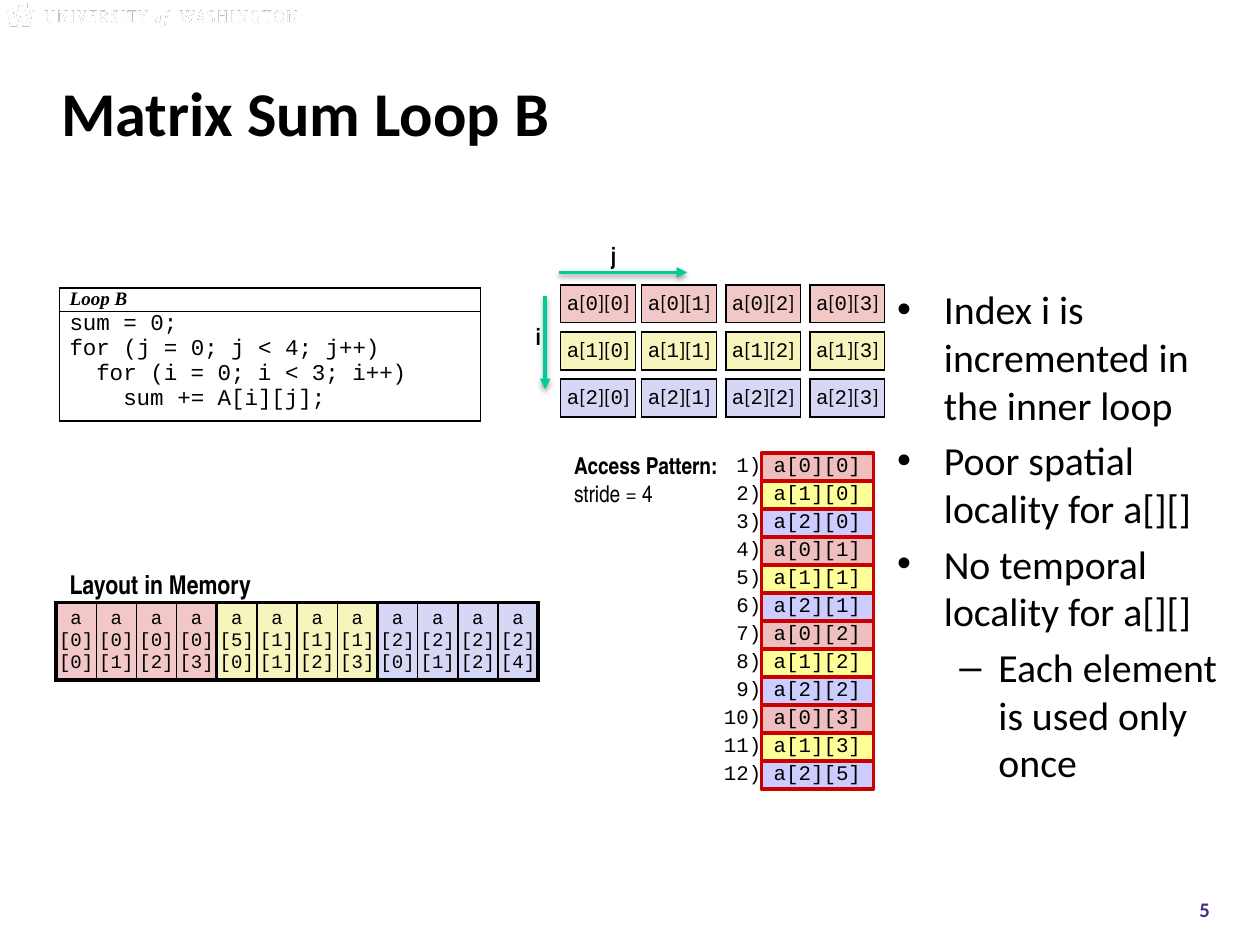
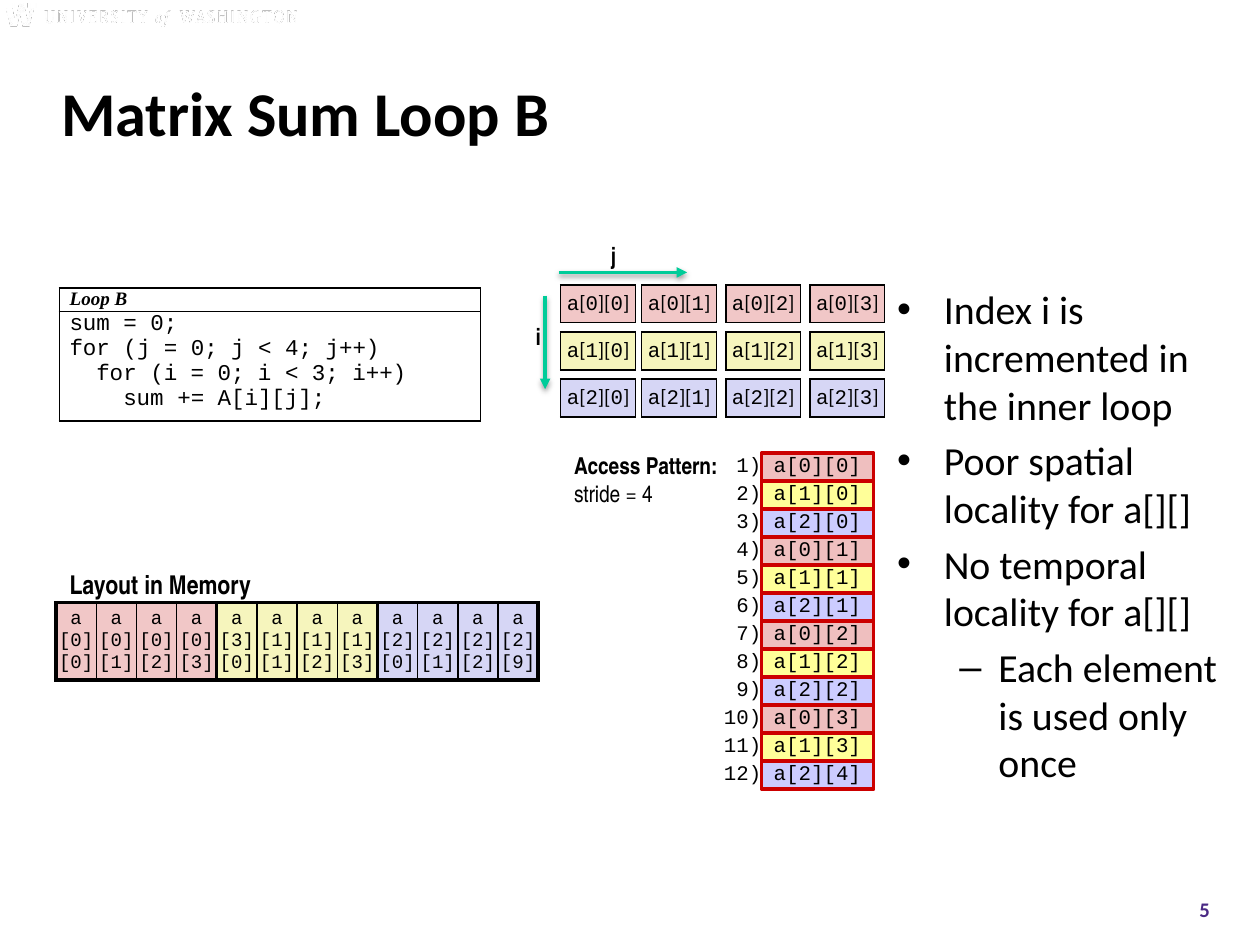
5 at (237, 640): 5 -> 3
4 at (518, 662): 4 -> 9
a[2][5: a[2][5 -> a[2][4
